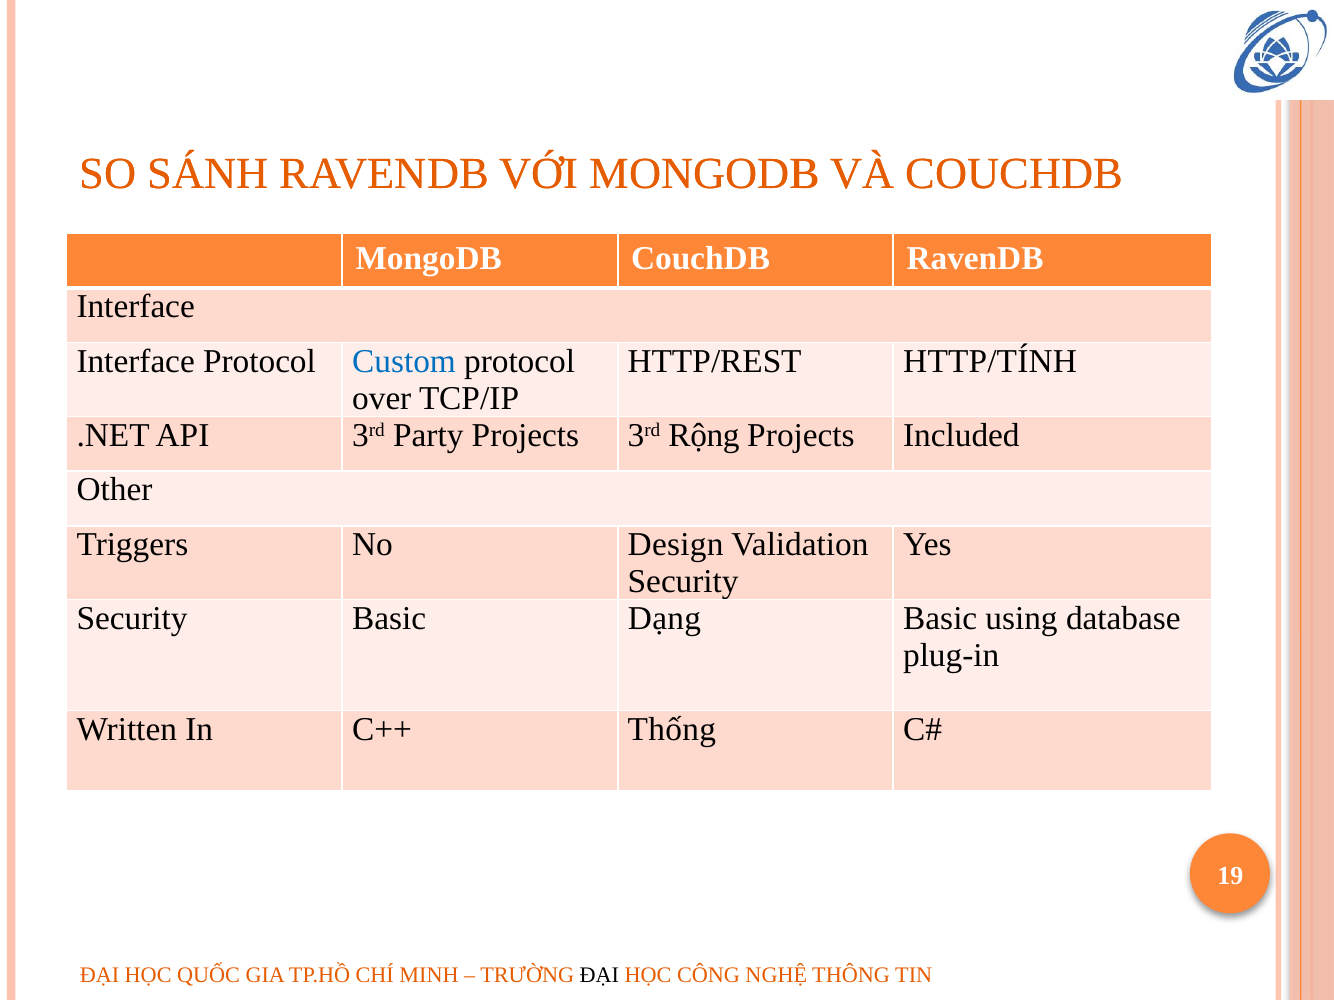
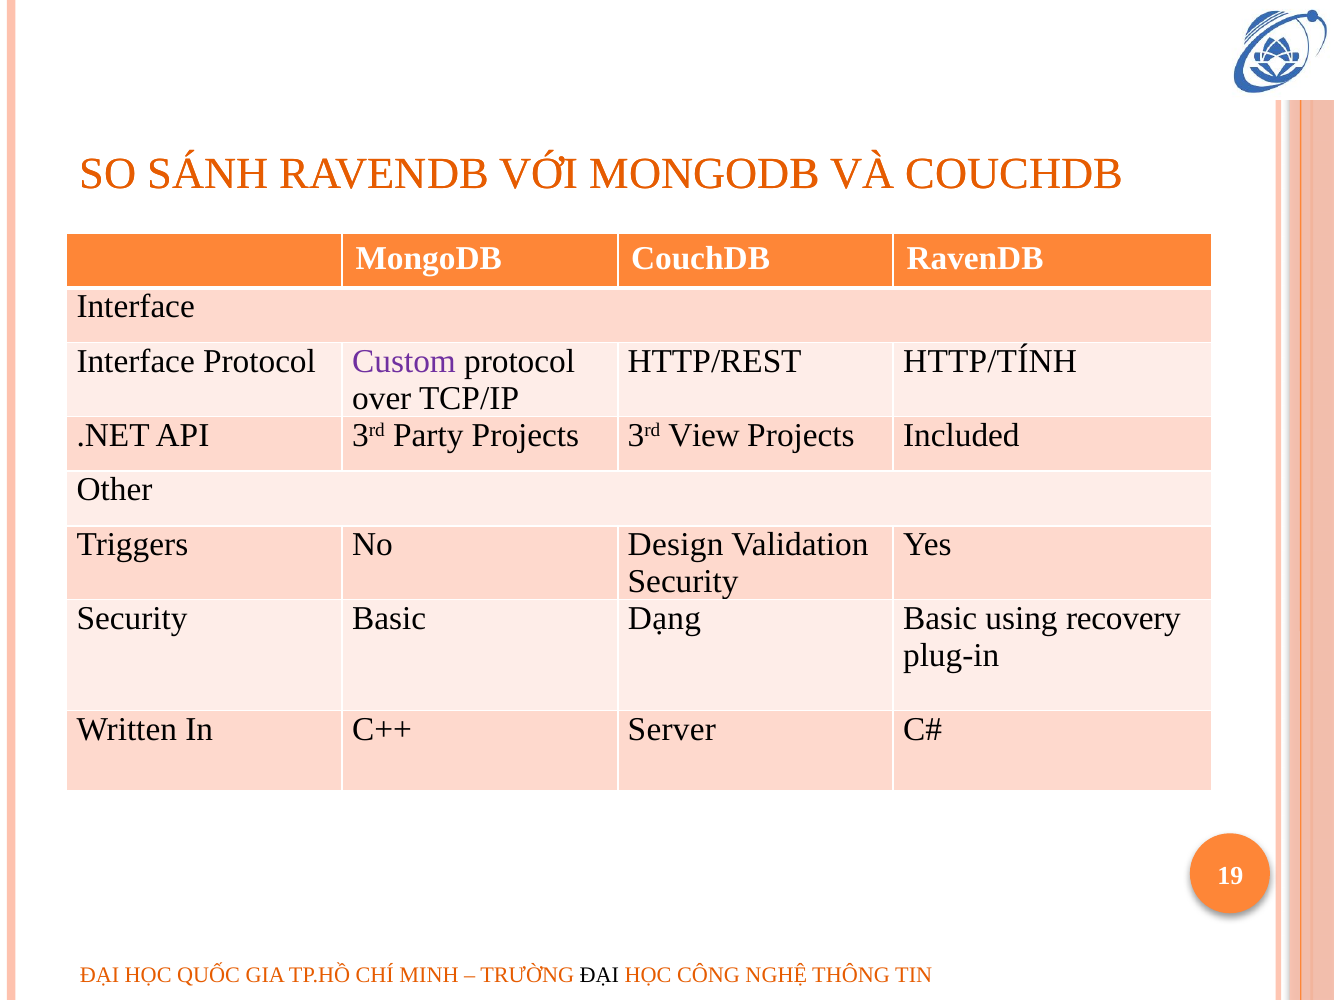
Custom colour: blue -> purple
Rộng: Rộng -> View
database: database -> recovery
Thống: Thống -> Server
